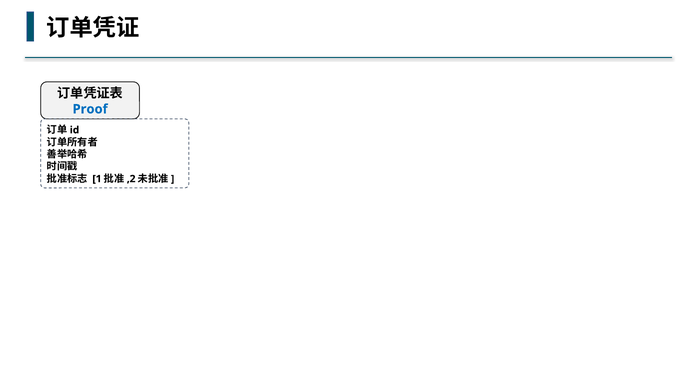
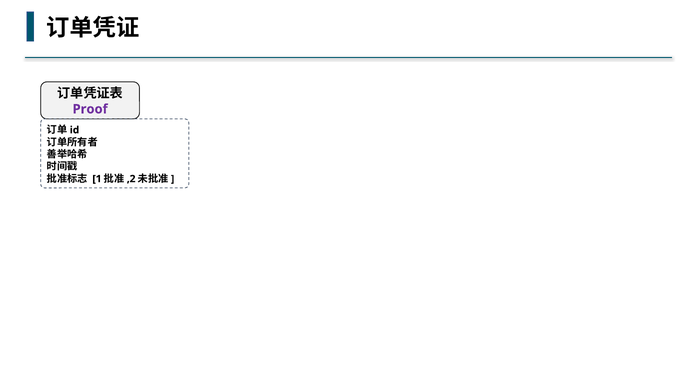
Proof colour: blue -> purple
